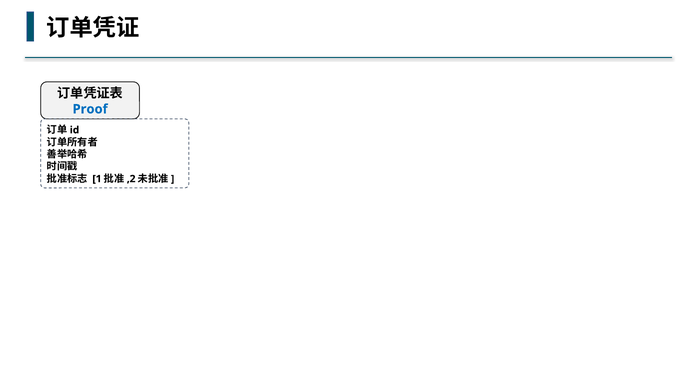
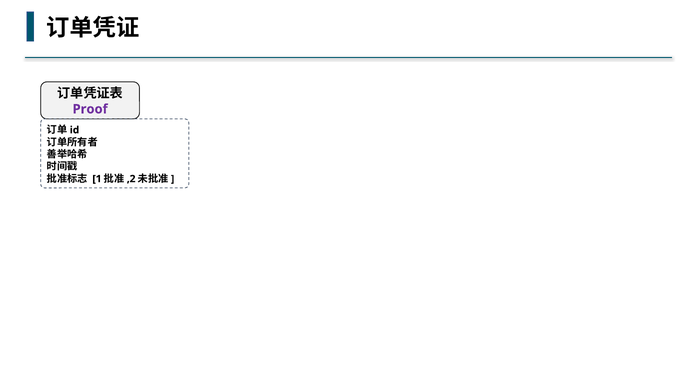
Proof colour: blue -> purple
